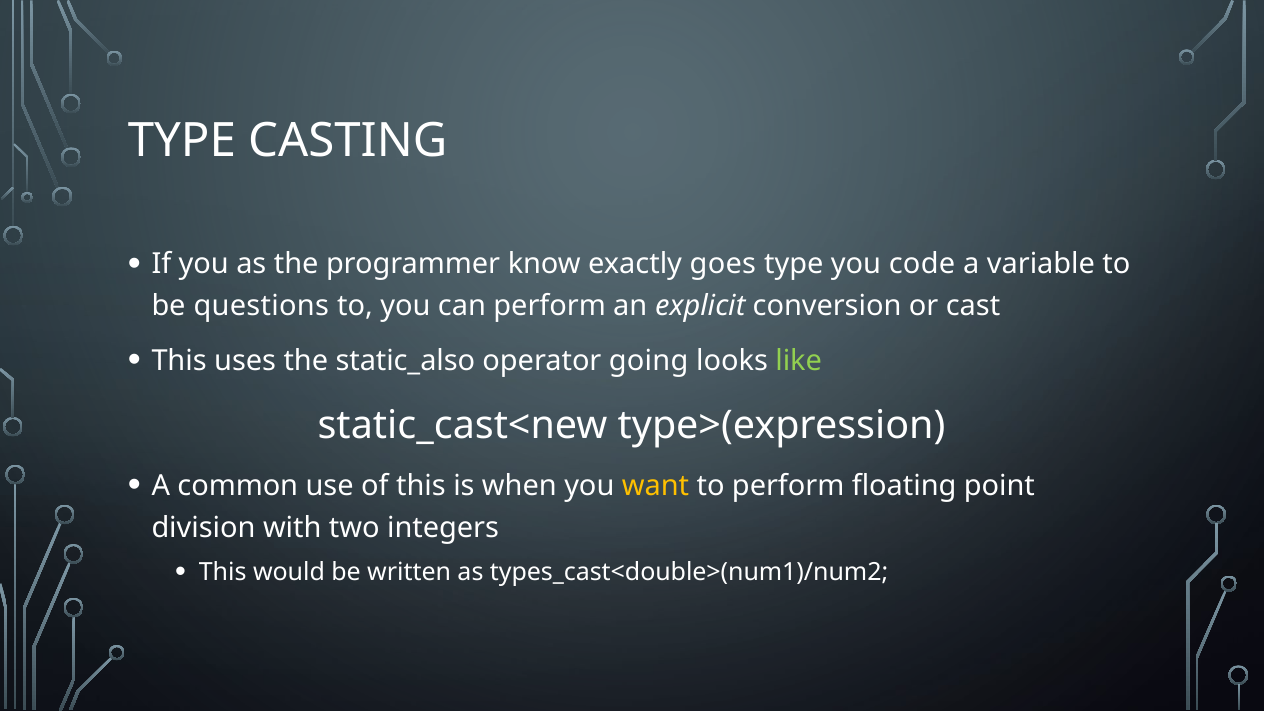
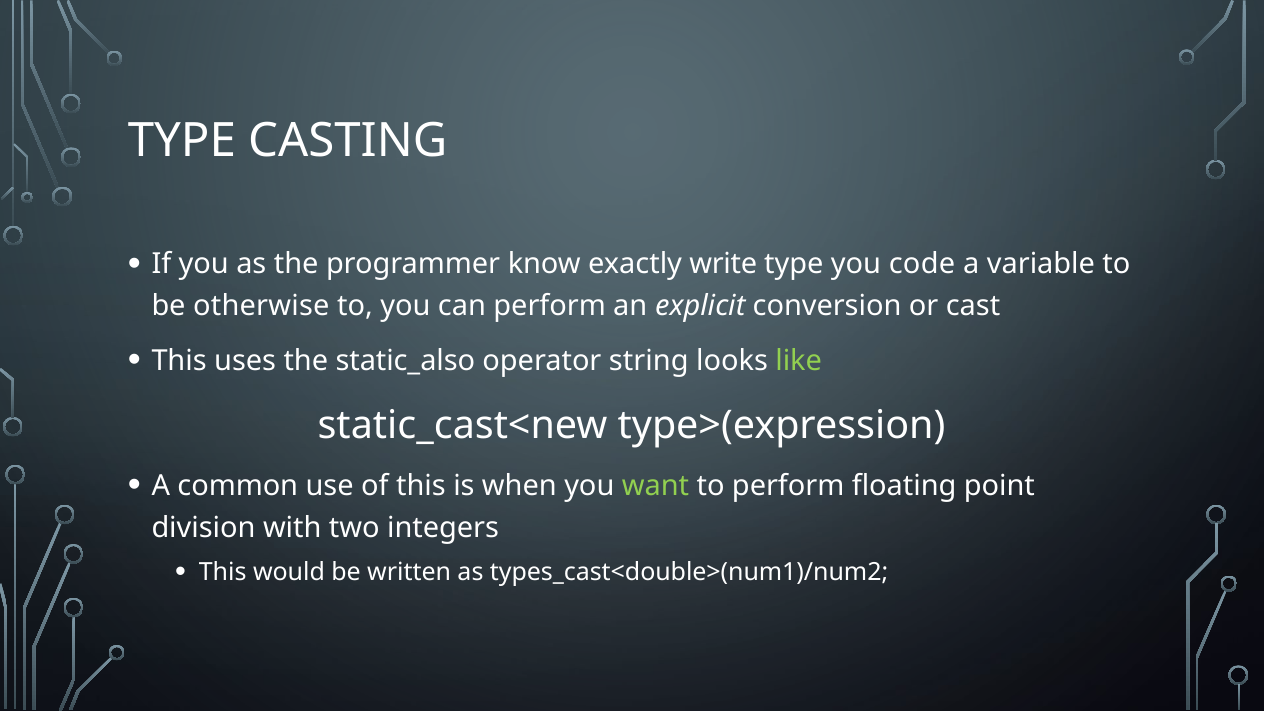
goes: goes -> write
questions: questions -> otherwise
going: going -> string
want colour: yellow -> light green
